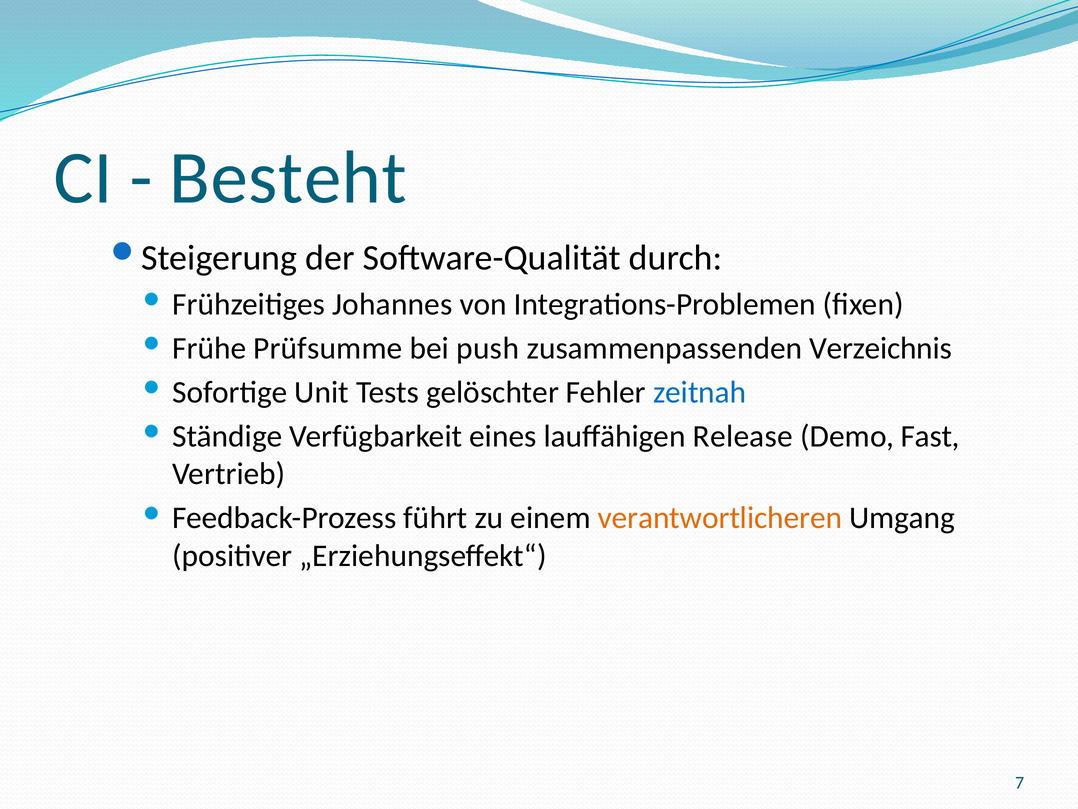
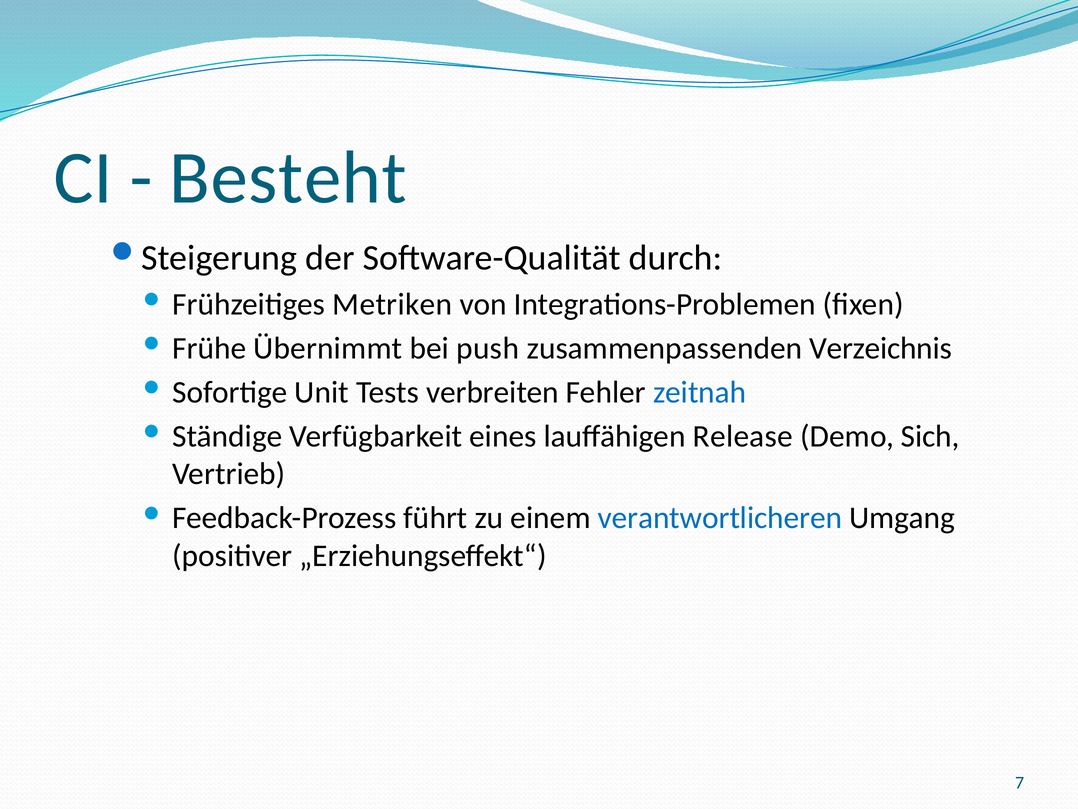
Johannes: Johannes -> Metriken
Prüfsumme: Prüfsumme -> Übernimmt
gelöschter: gelöschter -> verbreiten
Fast: Fast -> Sich
verantwortlicheren colour: orange -> blue
